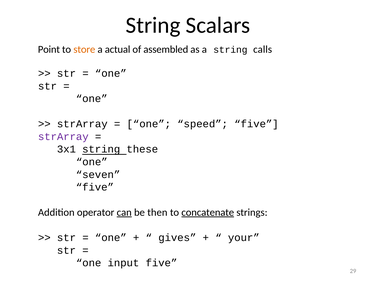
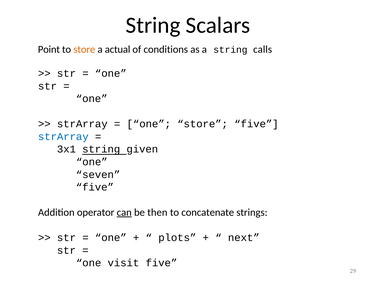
assembled: assembled -> conditions
one speed: speed -> store
strArray at (63, 137) colour: purple -> blue
these: these -> given
concatenate underline: present -> none
gives: gives -> plots
your: your -> next
input: input -> visit
